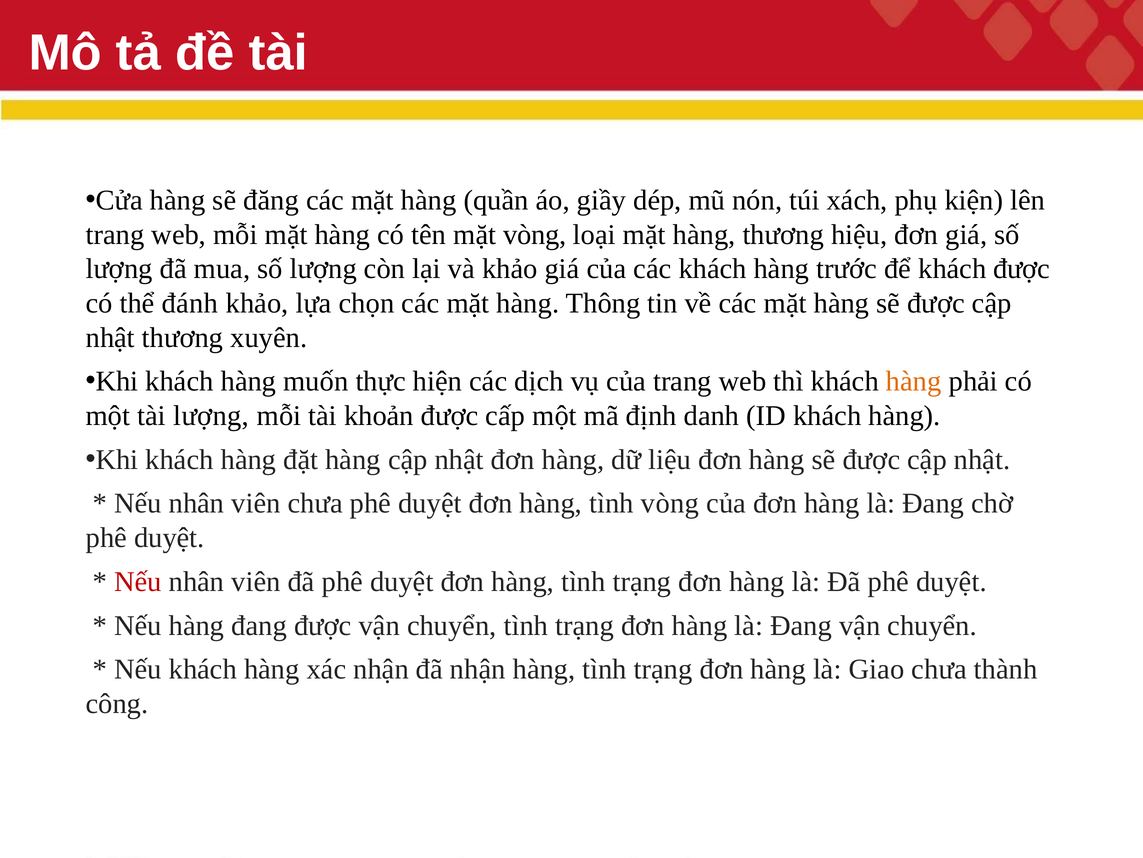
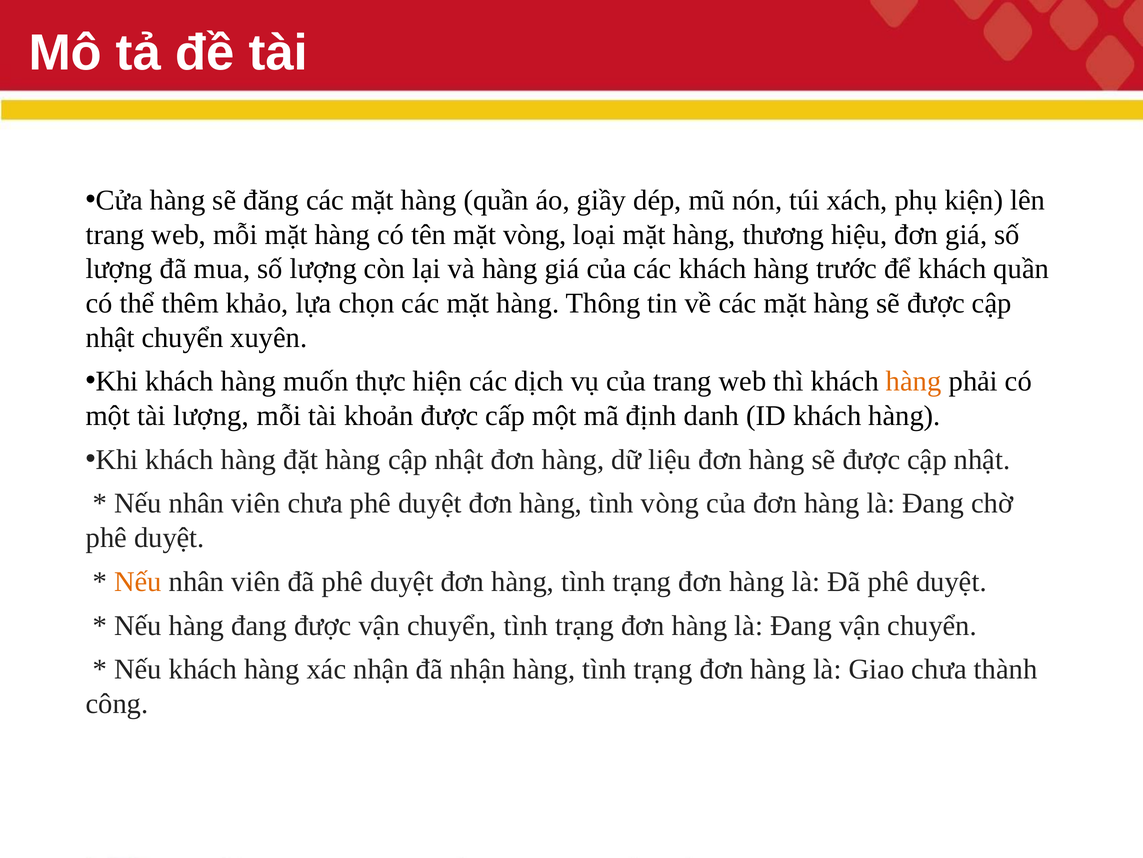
và khảo: khảo -> hàng
khách được: được -> quần
đánh: đánh -> thêm
nhật thương: thương -> chuyển
Nếu at (138, 581) colour: red -> orange
